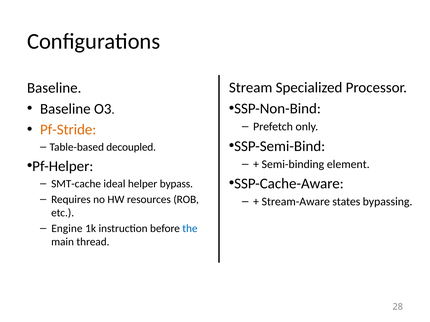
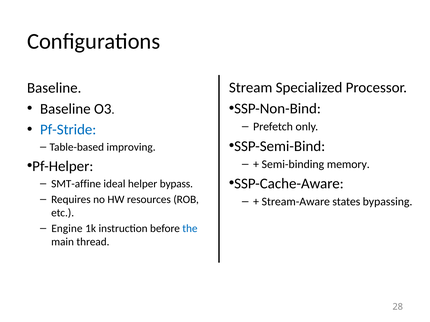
Pf-Stride colour: orange -> blue
decoupled: decoupled -> improving
element: element -> memory
SMT-cache: SMT-cache -> SMT-affine
